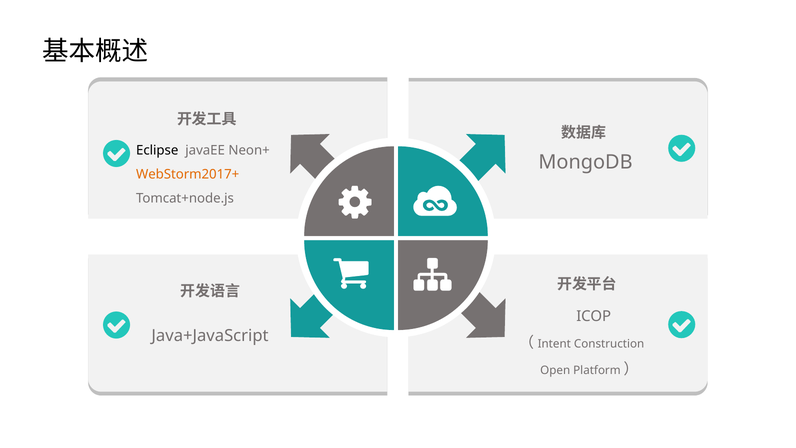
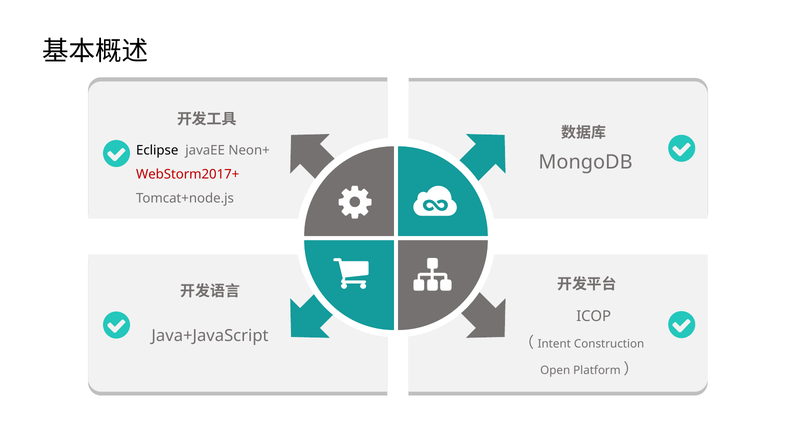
WebStorm2017+ colour: orange -> red
